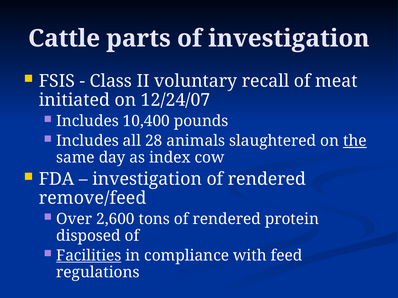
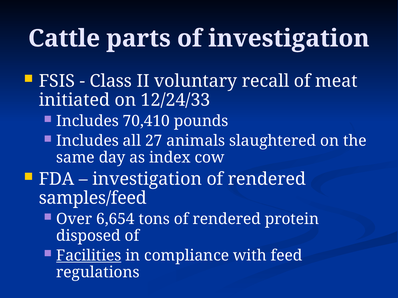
12/24/07: 12/24/07 -> 12/24/33
10,400: 10,400 -> 70,410
28: 28 -> 27
the underline: present -> none
remove/feed: remove/feed -> samples/feed
2,600: 2,600 -> 6,654
